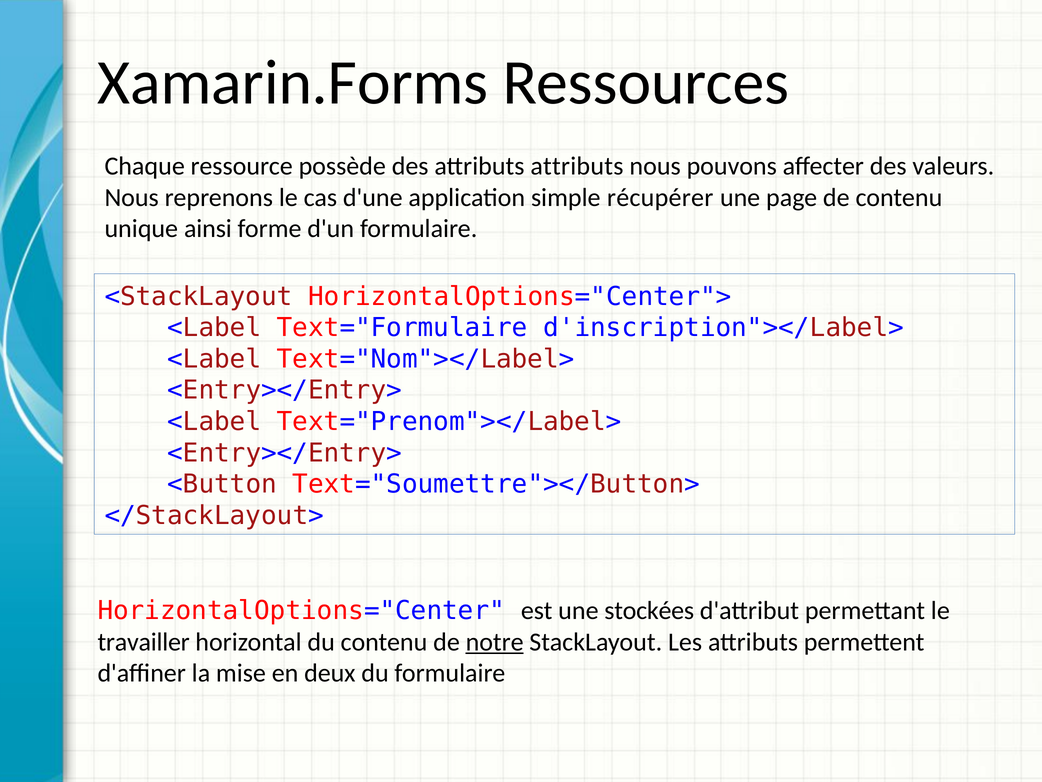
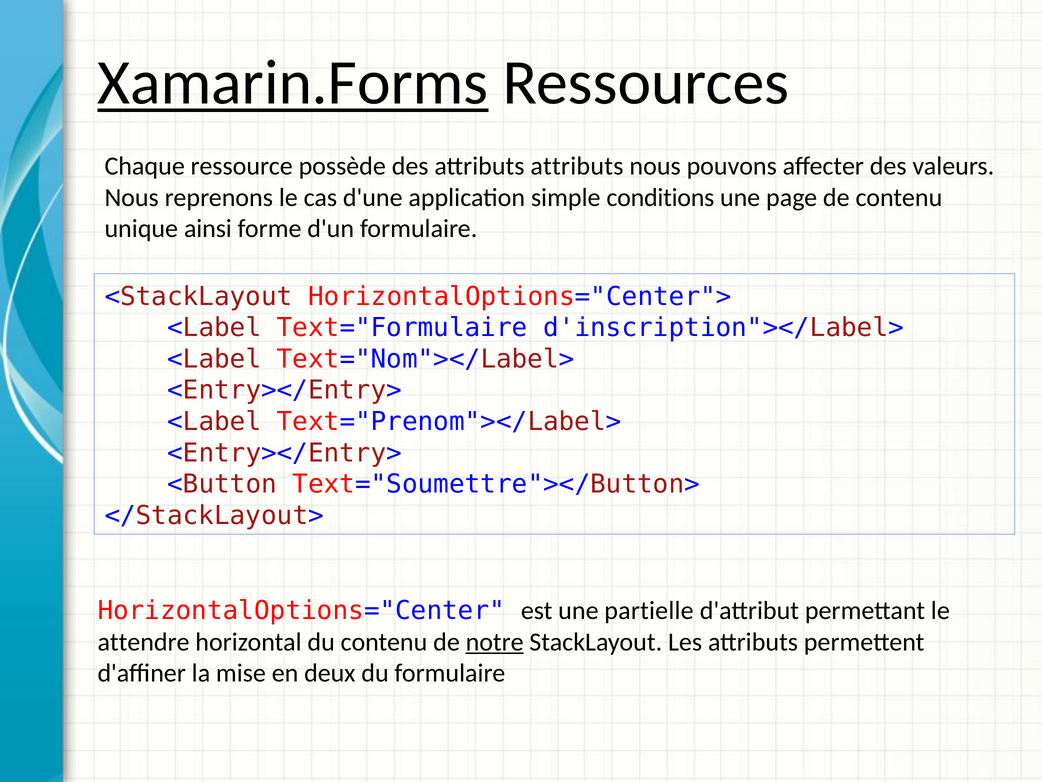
Xamarin.Forms underline: none -> present
récupérer: récupérer -> conditions
stockées: stockées -> partielle
travailler: travailler -> attendre
